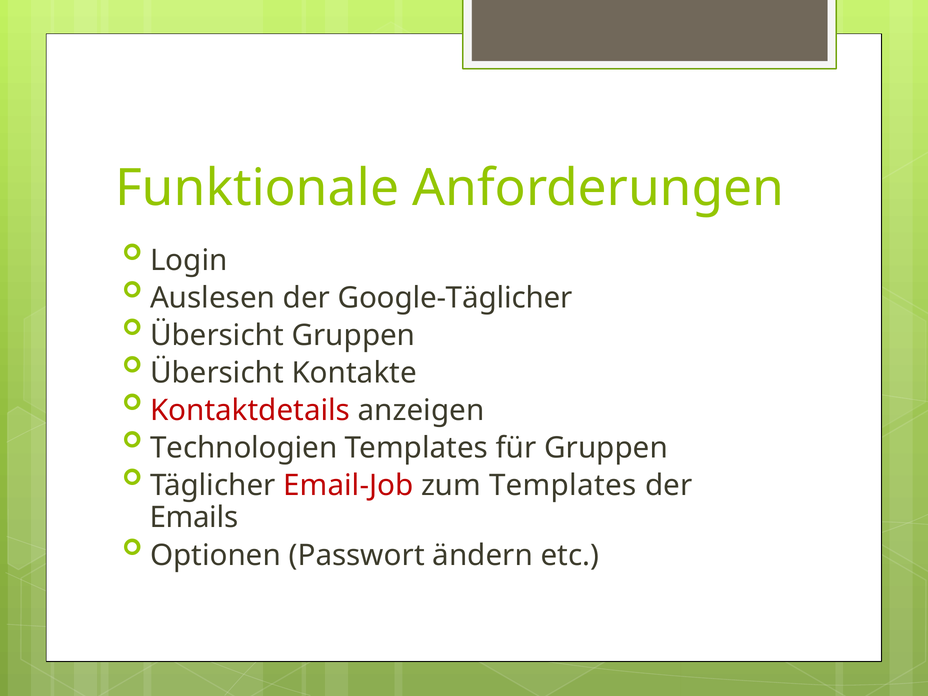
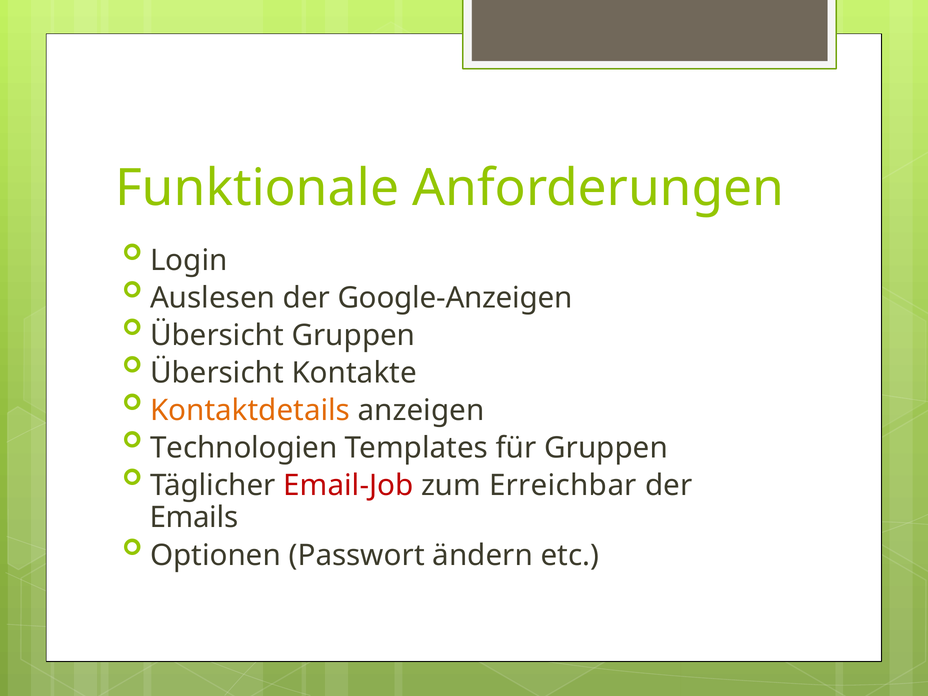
Google-Täglicher: Google-Täglicher -> Google-Anzeigen
Kontaktdetails colour: red -> orange
zum Templates: Templates -> Erreichbar
